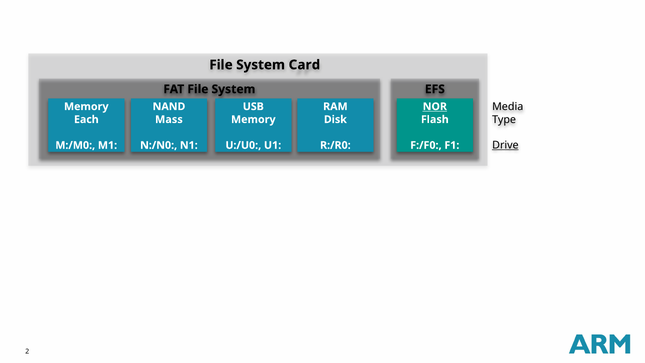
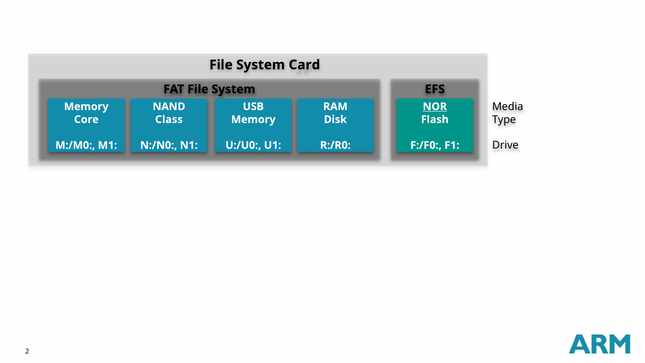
Each: Each -> Core
Mass: Mass -> Class
Drive underline: present -> none
